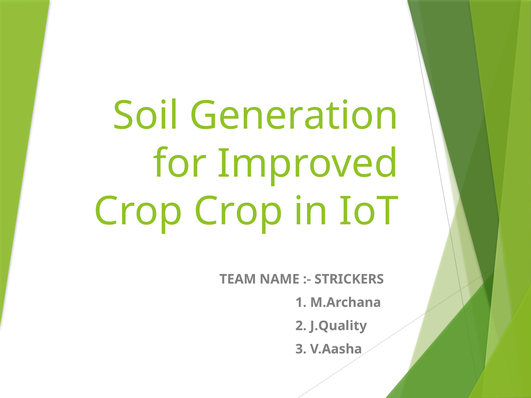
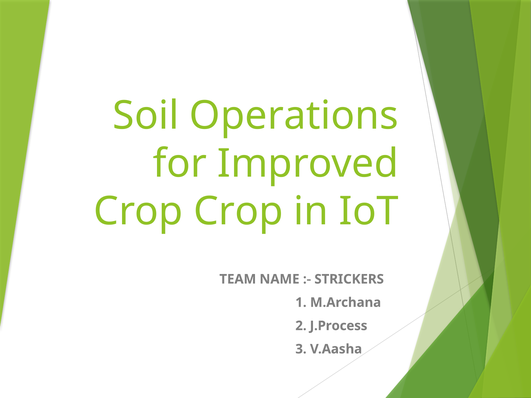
Generation: Generation -> Operations
J.Quality: J.Quality -> J.Process
